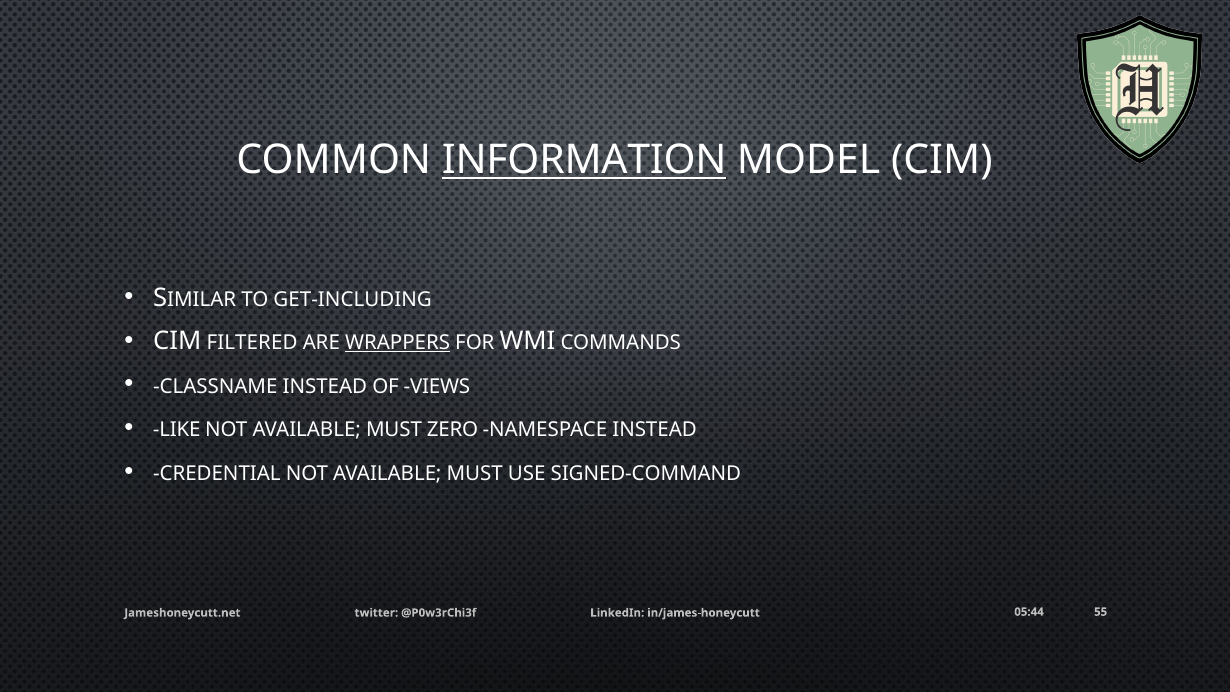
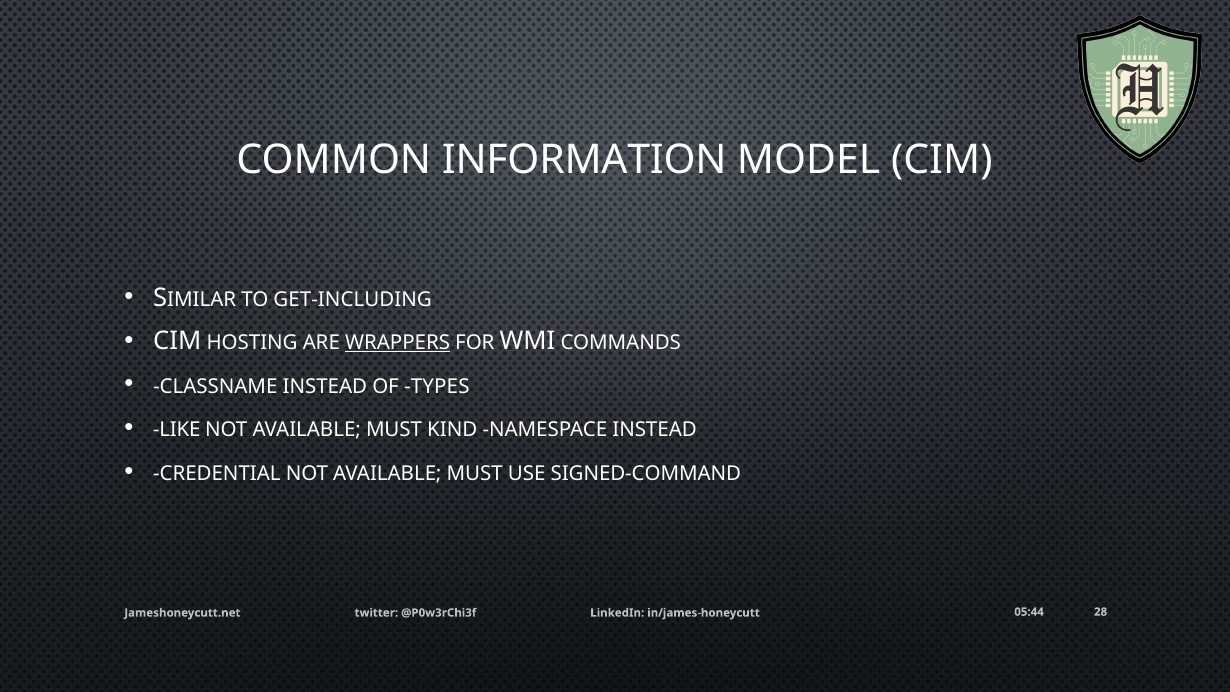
INFORMATION underline: present -> none
FILTERED: FILTERED -> HOSTING
VIEWS: VIEWS -> TYPES
ZERO: ZERO -> KIND
55: 55 -> 28
